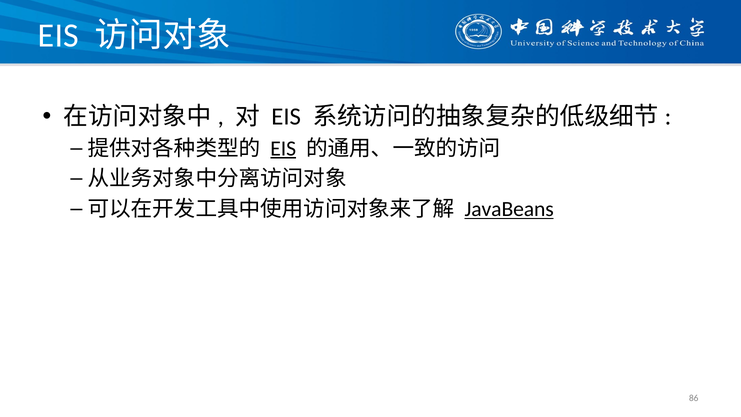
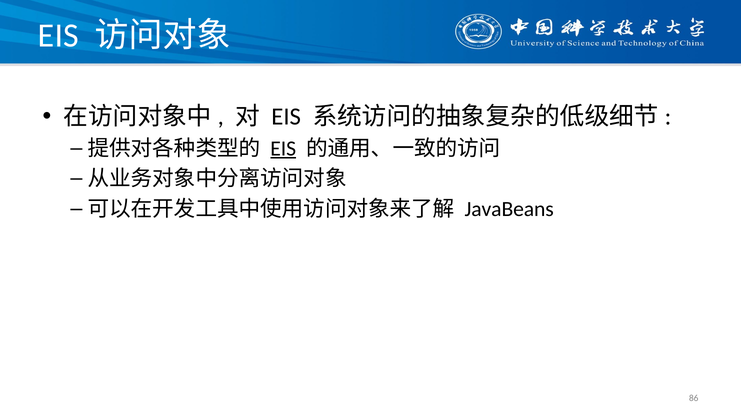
JavaBeans underline: present -> none
